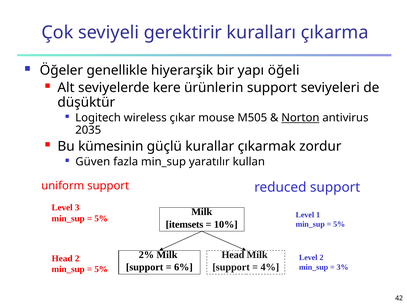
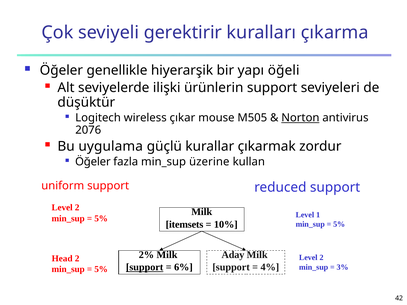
kere: kere -> ilişki
2035: 2035 -> 2076
kümesinin: kümesinin -> uygulama
Güven at (93, 162): Güven -> Öğeler
yaratılır: yaratılır -> üzerine
3 at (77, 208): 3 -> 2
Head at (233, 255): Head -> Aday
support at (145, 268) underline: none -> present
